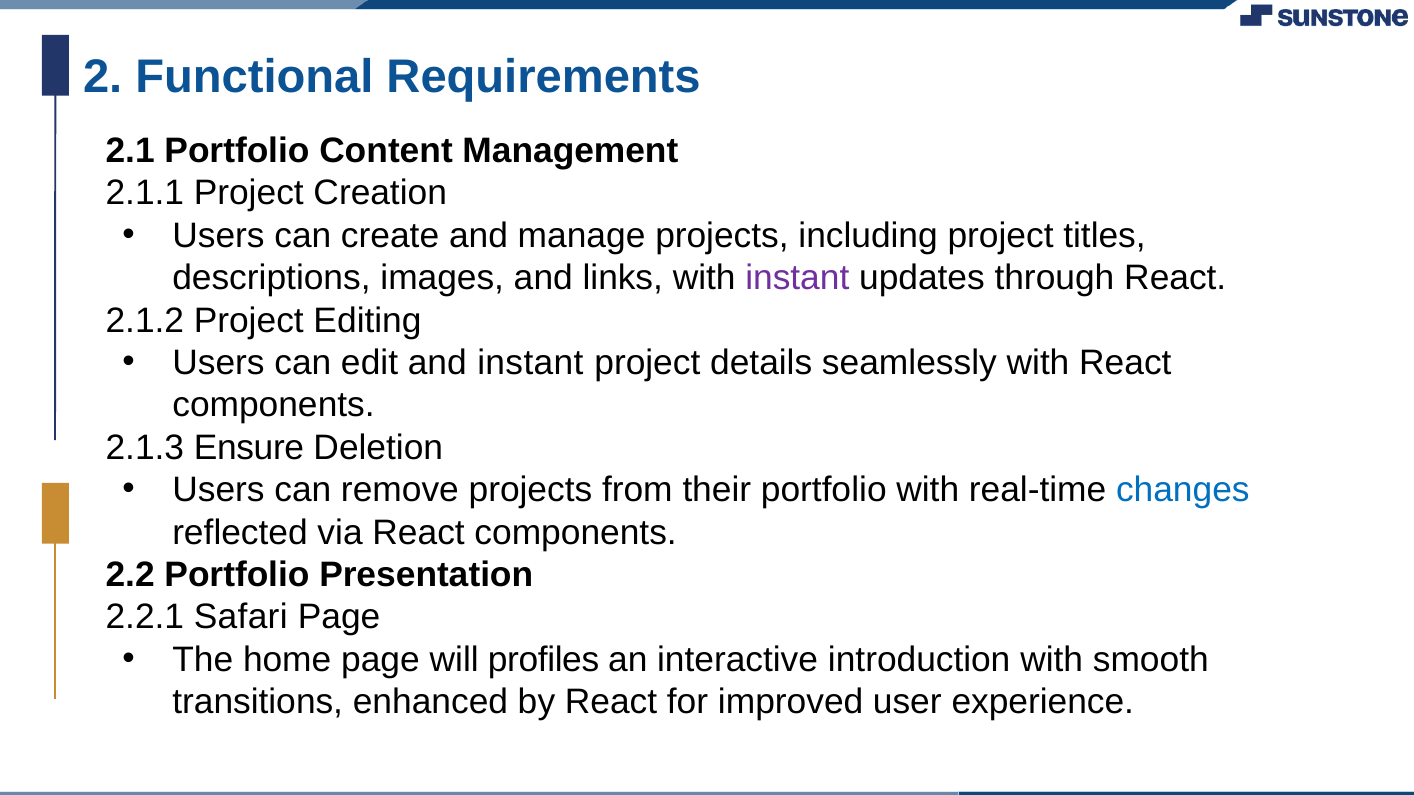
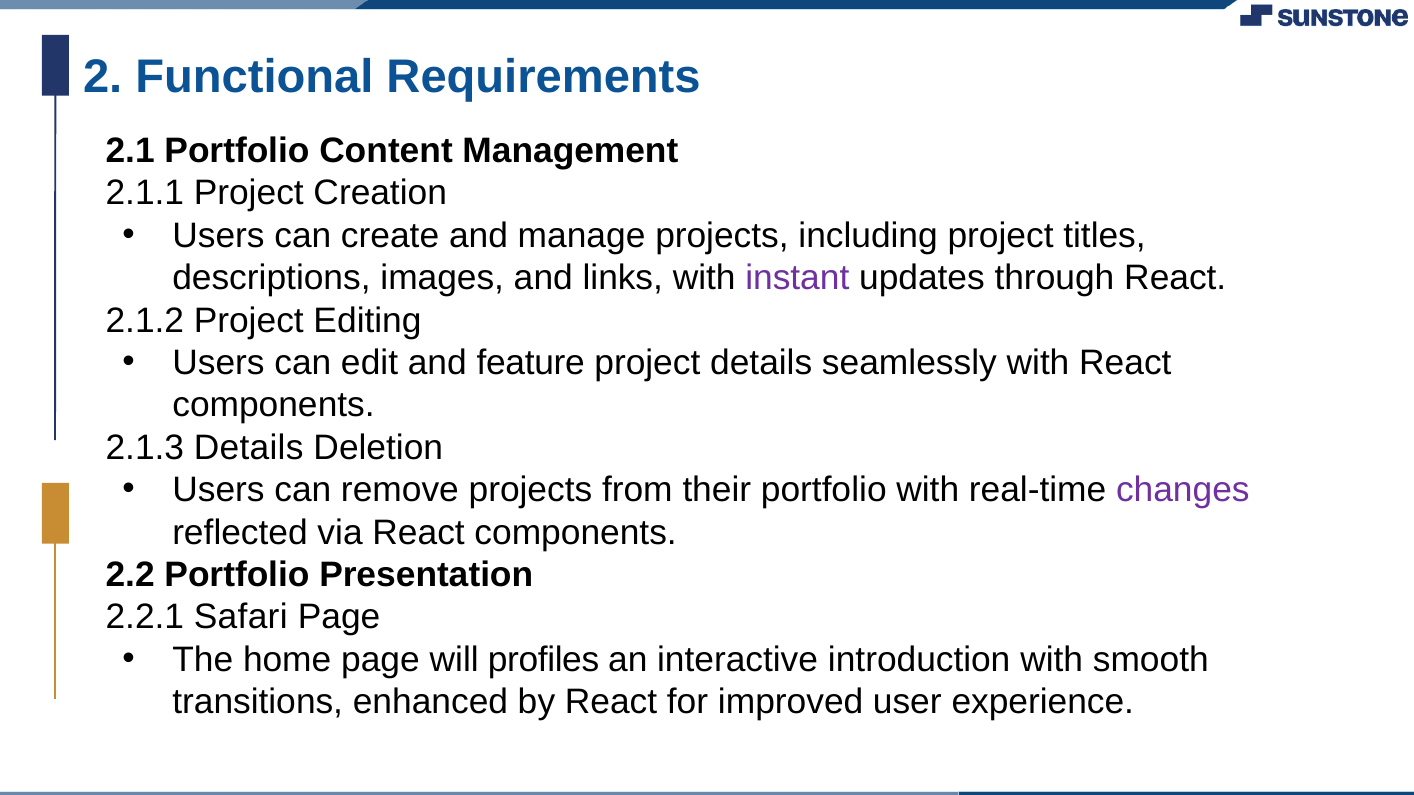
and instant: instant -> feature
2.1.3 Ensure: Ensure -> Details
changes colour: blue -> purple
